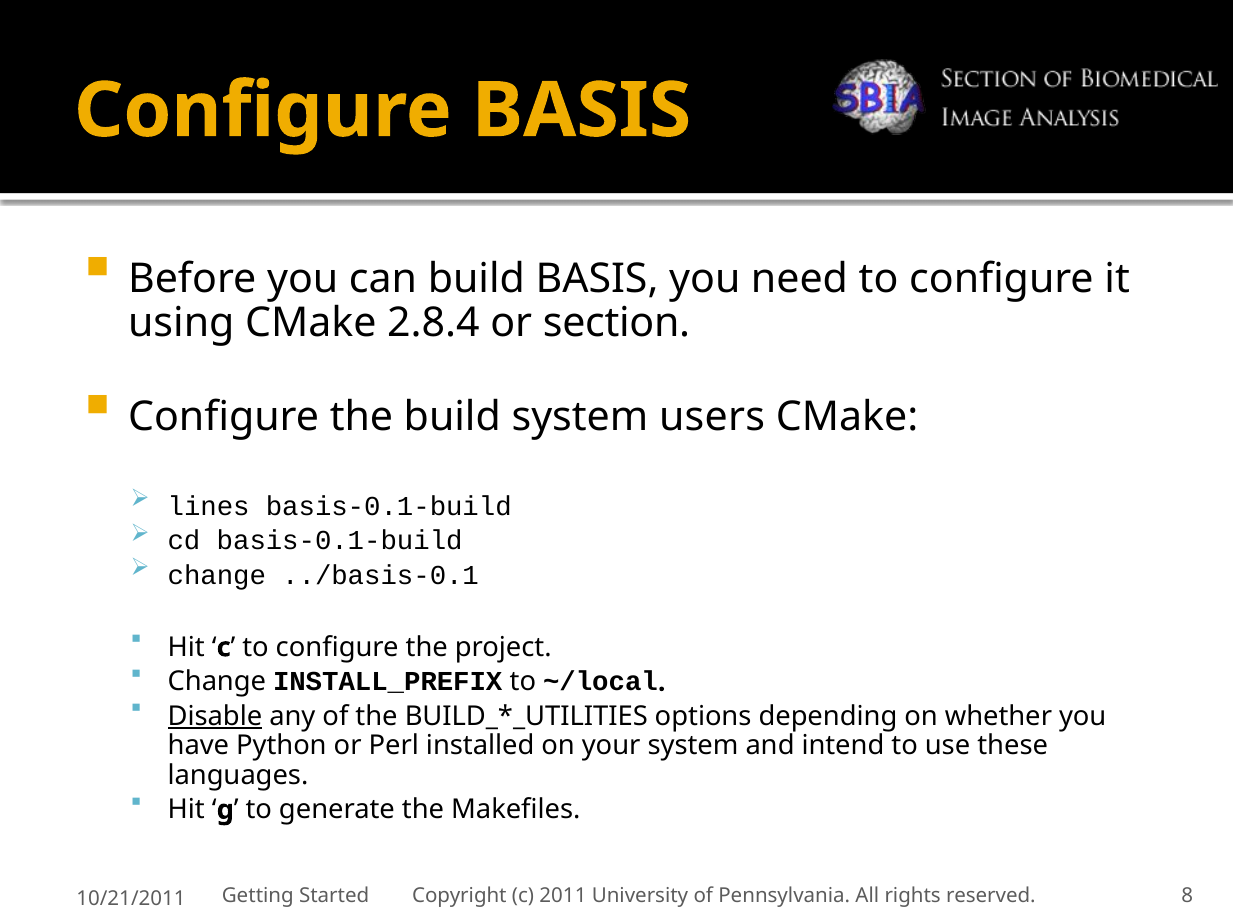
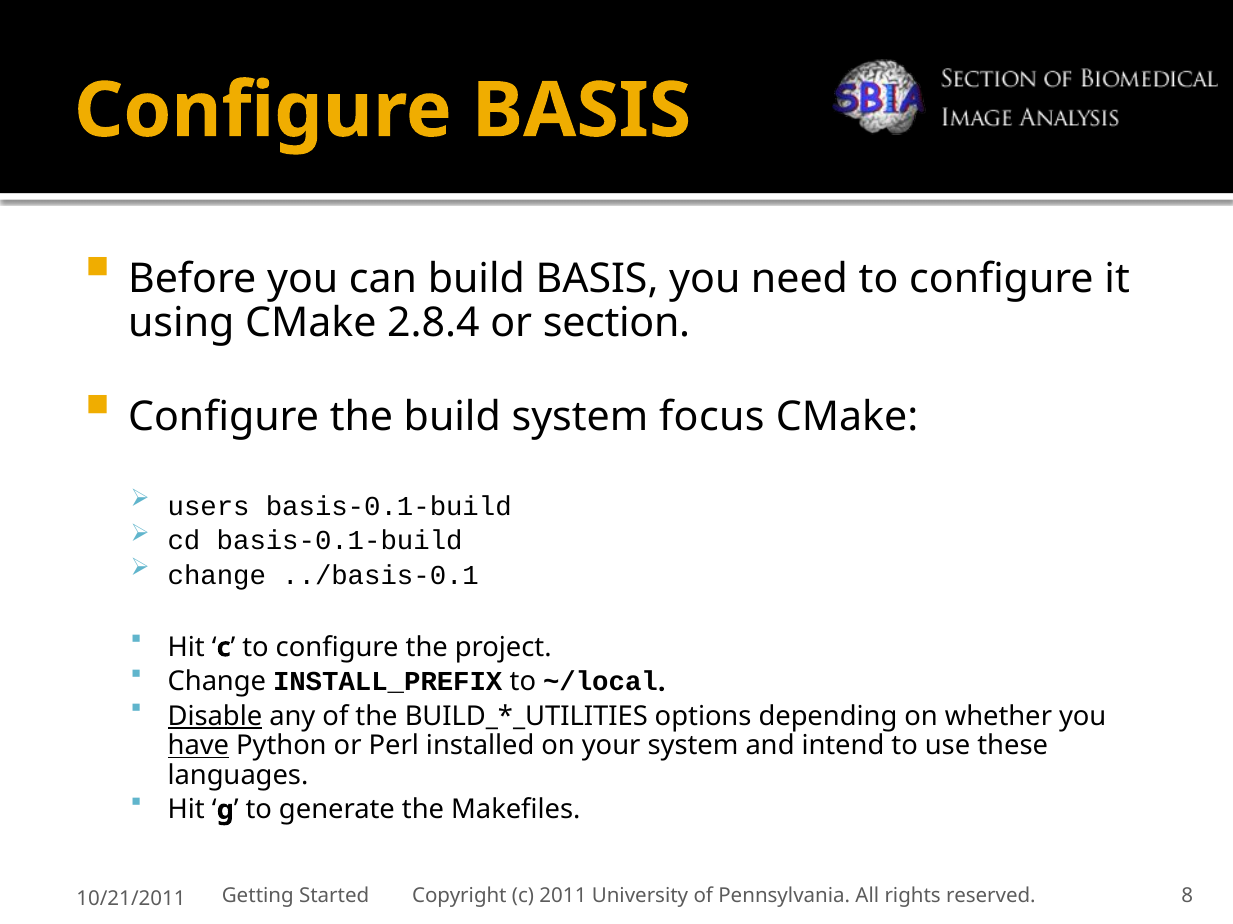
users: users -> focus
lines: lines -> users
have underline: none -> present
